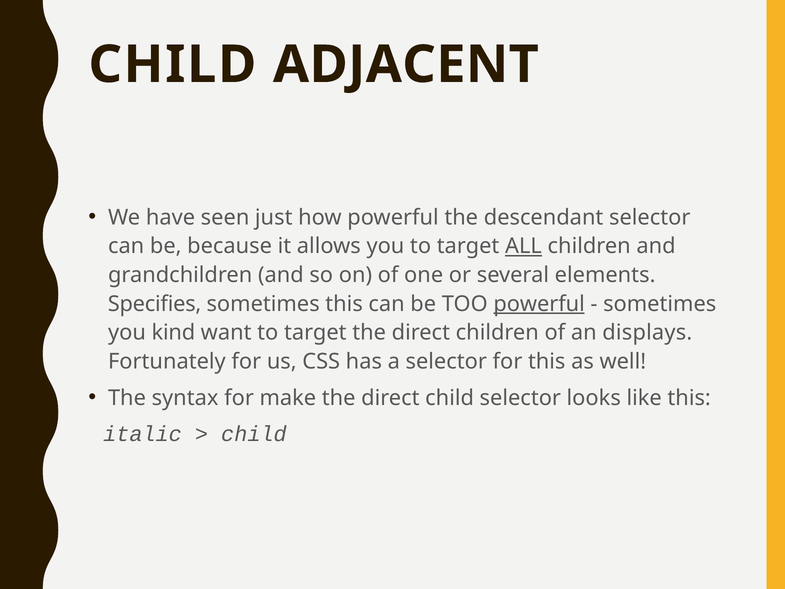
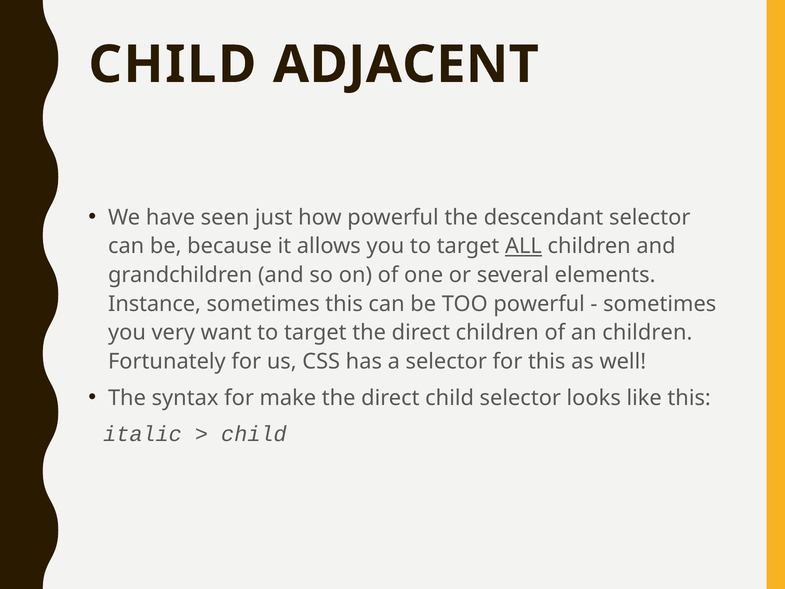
Specifies: Specifies -> Instance
powerful at (539, 304) underline: present -> none
kind: kind -> very
an displays: displays -> children
